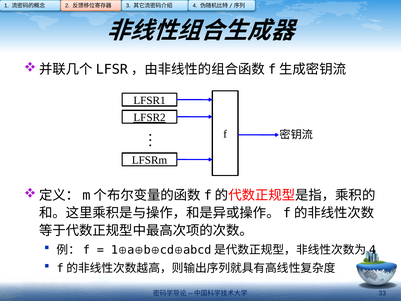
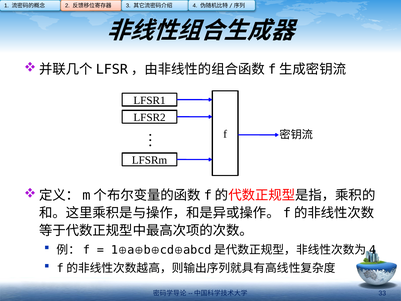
LFSR2 underline: present -> none
